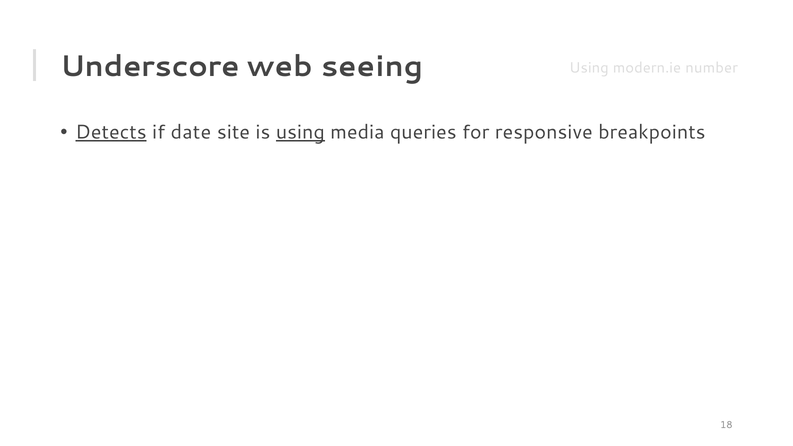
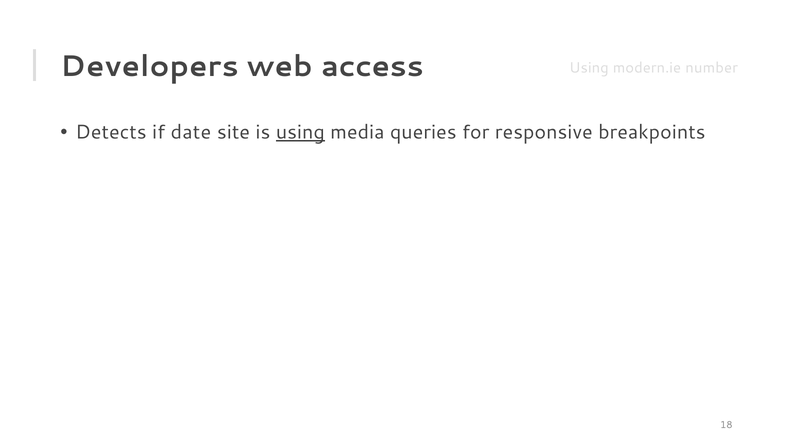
Underscore: Underscore -> Developers
seeing: seeing -> access
Detects underline: present -> none
